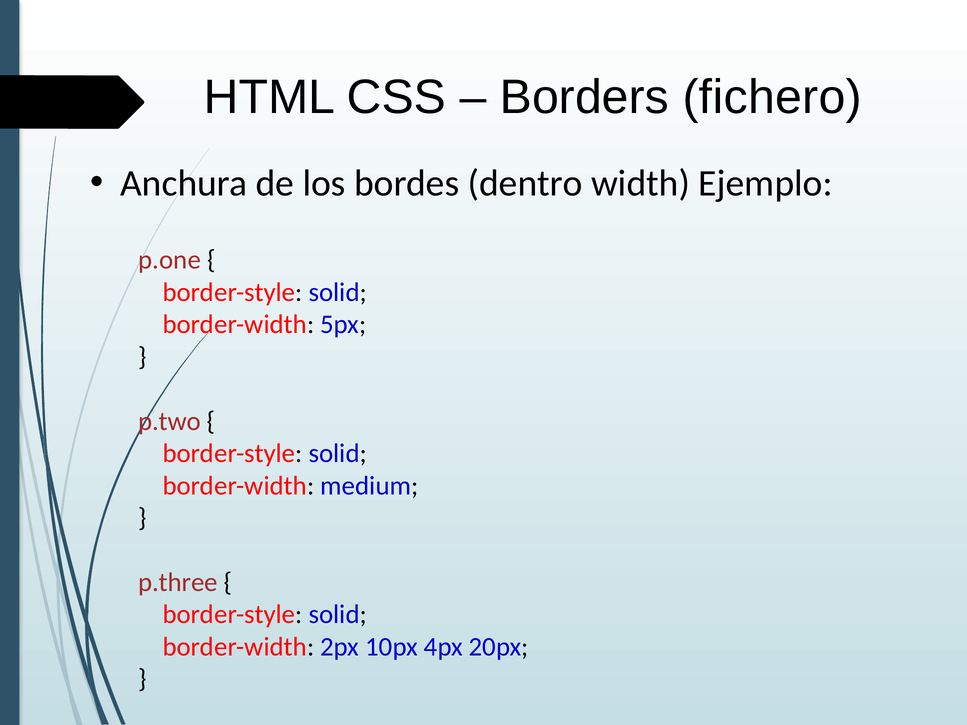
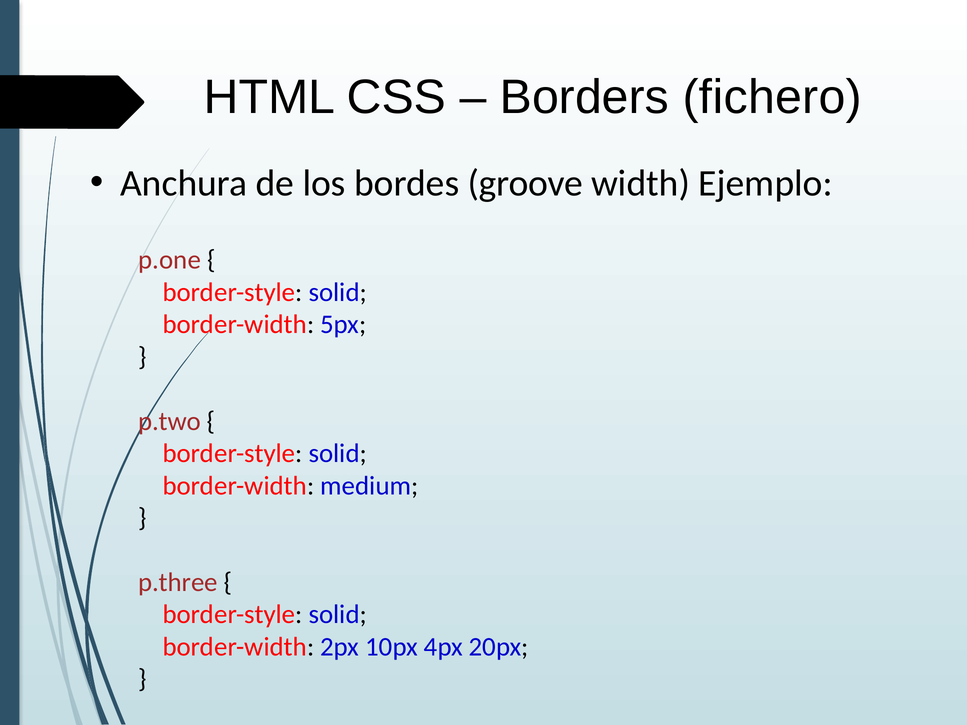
dentro: dentro -> groove
